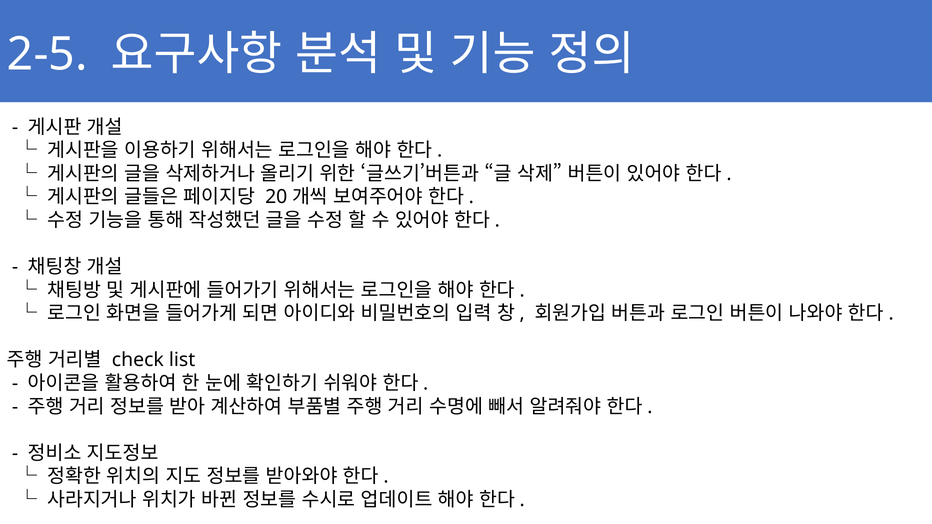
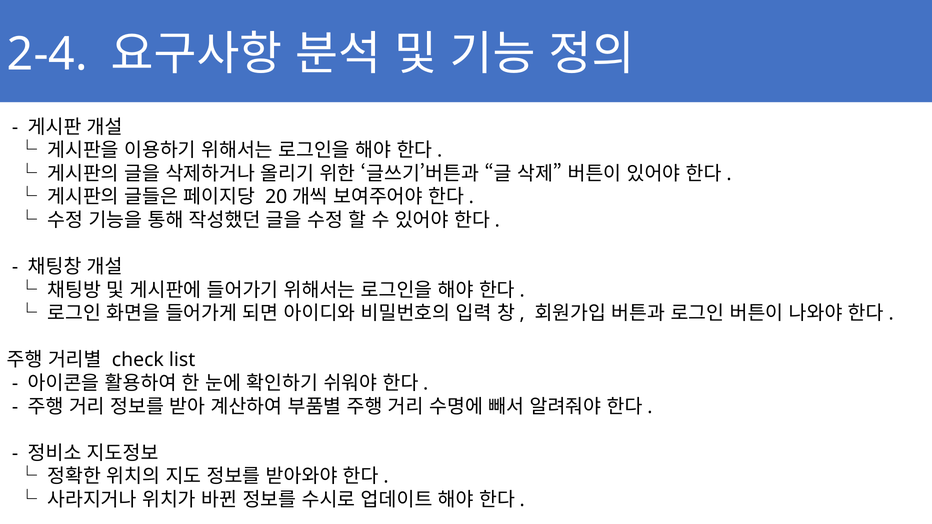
2-5: 2-5 -> 2-4
